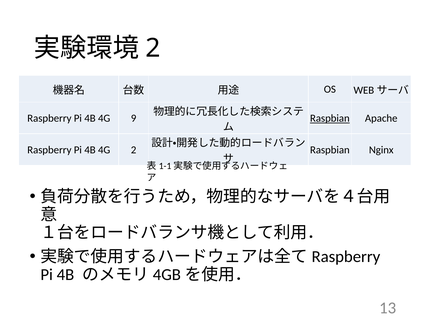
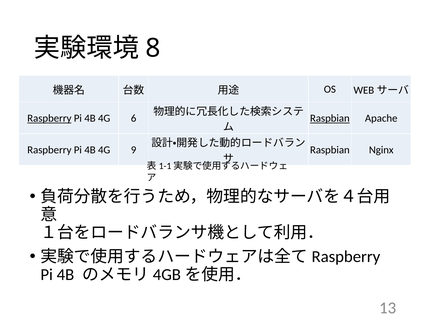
2 at (153, 48): 2 -> 8
Raspberry at (49, 118) underline: none -> present
9: 9 -> 6
4G 2: 2 -> 9
